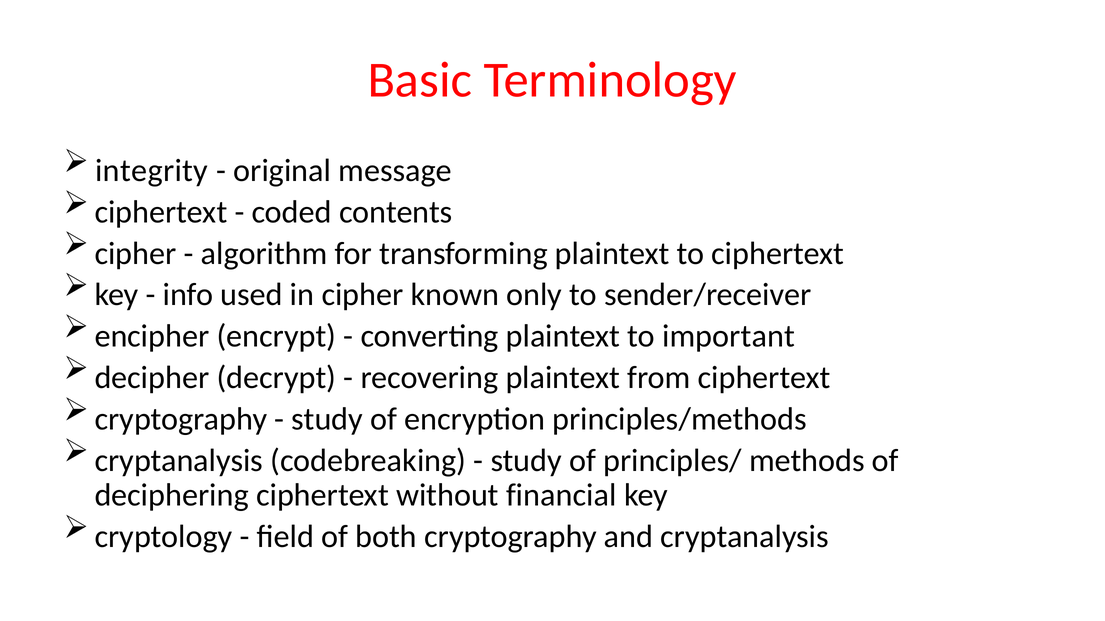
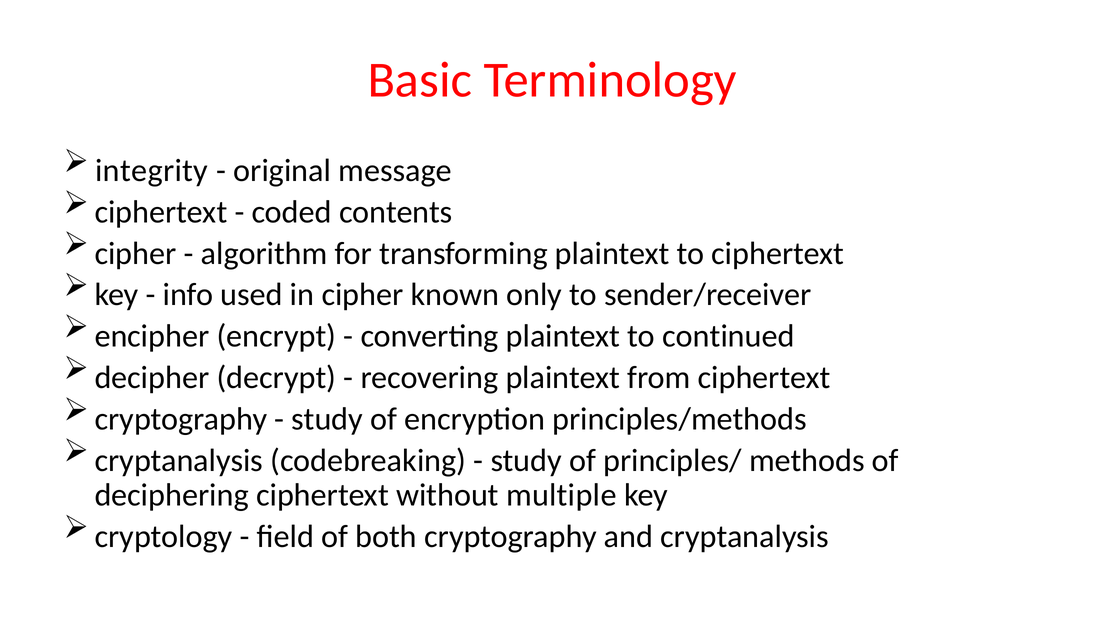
important: important -> continued
financial: financial -> multiple
